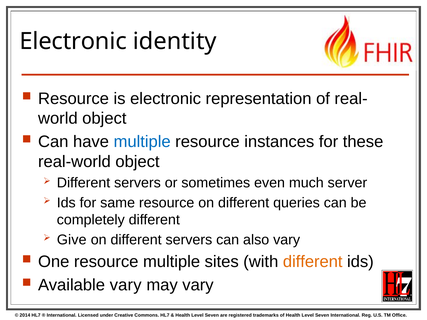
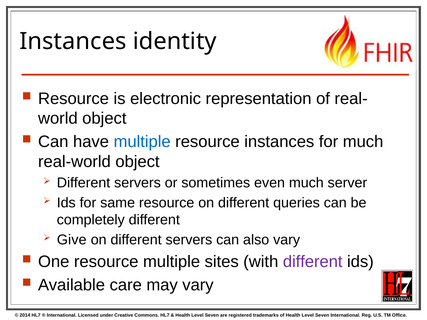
Electronic at (73, 41): Electronic -> Instances
for these: these -> much
different at (313, 262) colour: orange -> purple
Available vary: vary -> care
